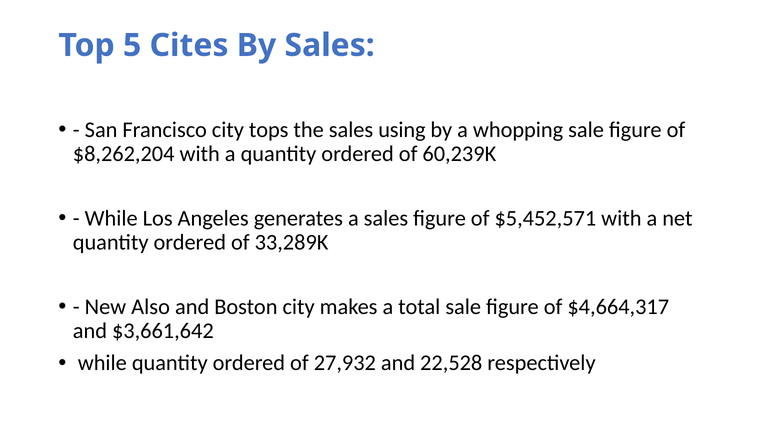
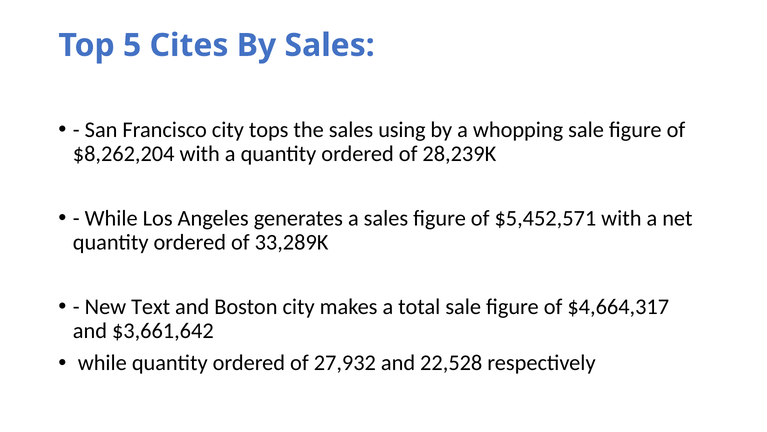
60,239K: 60,239K -> 28,239K
Also: Also -> Text
